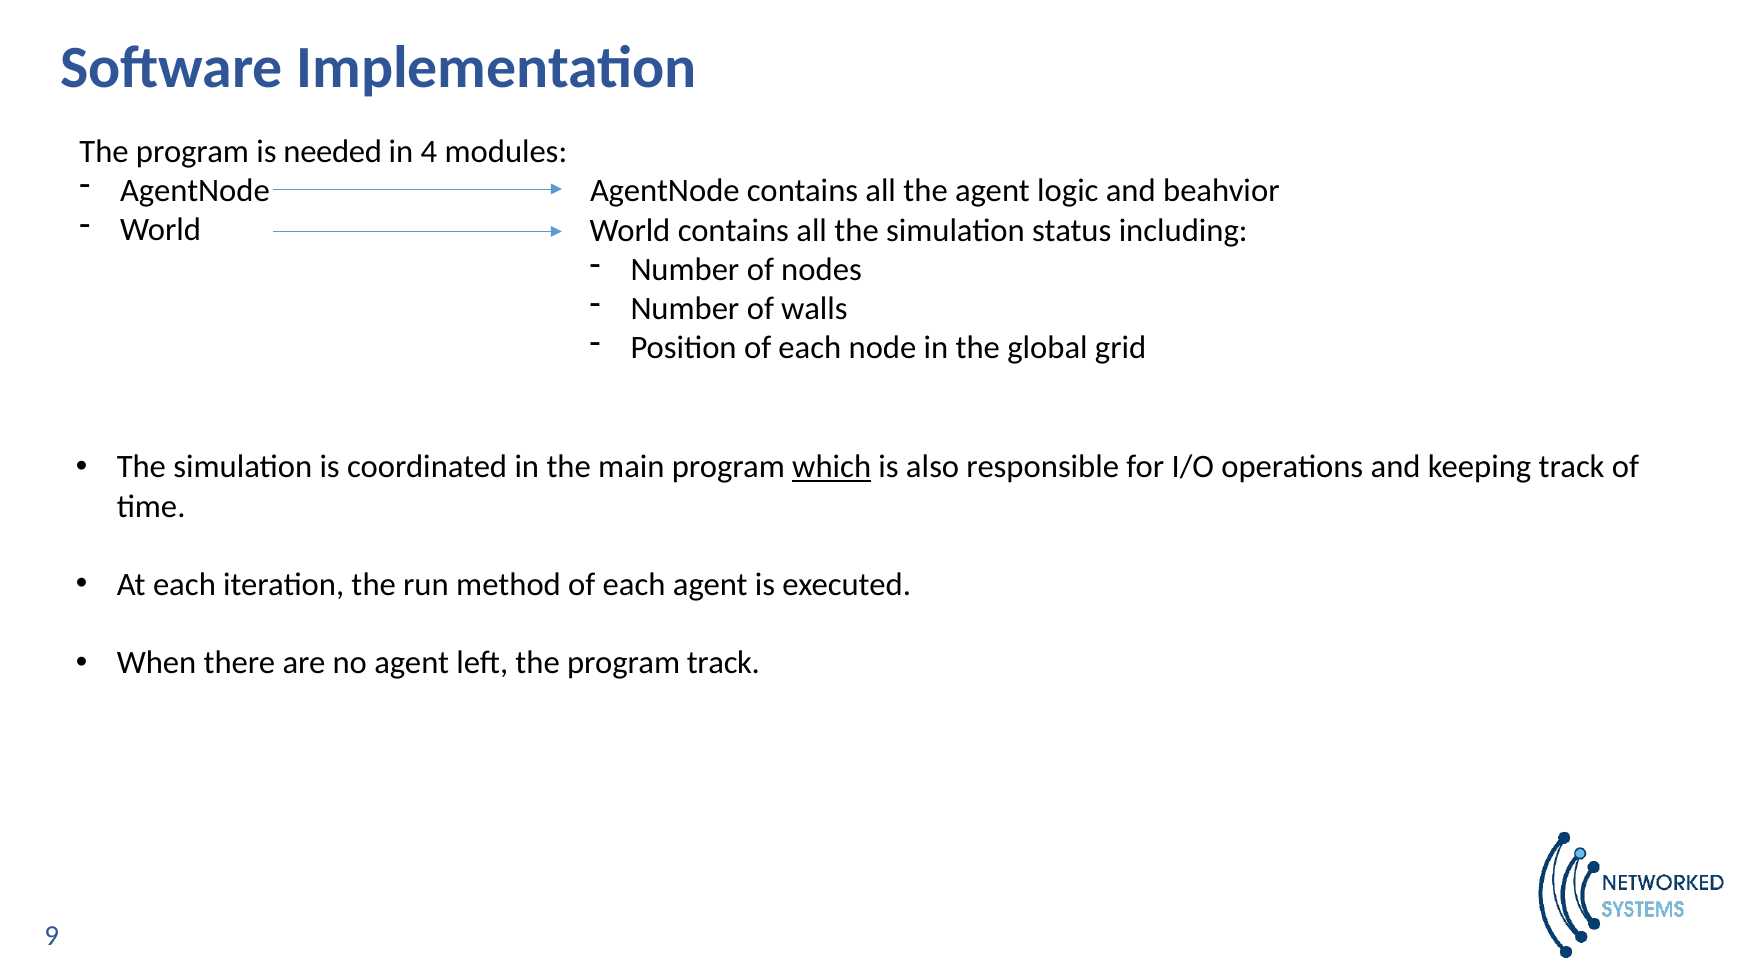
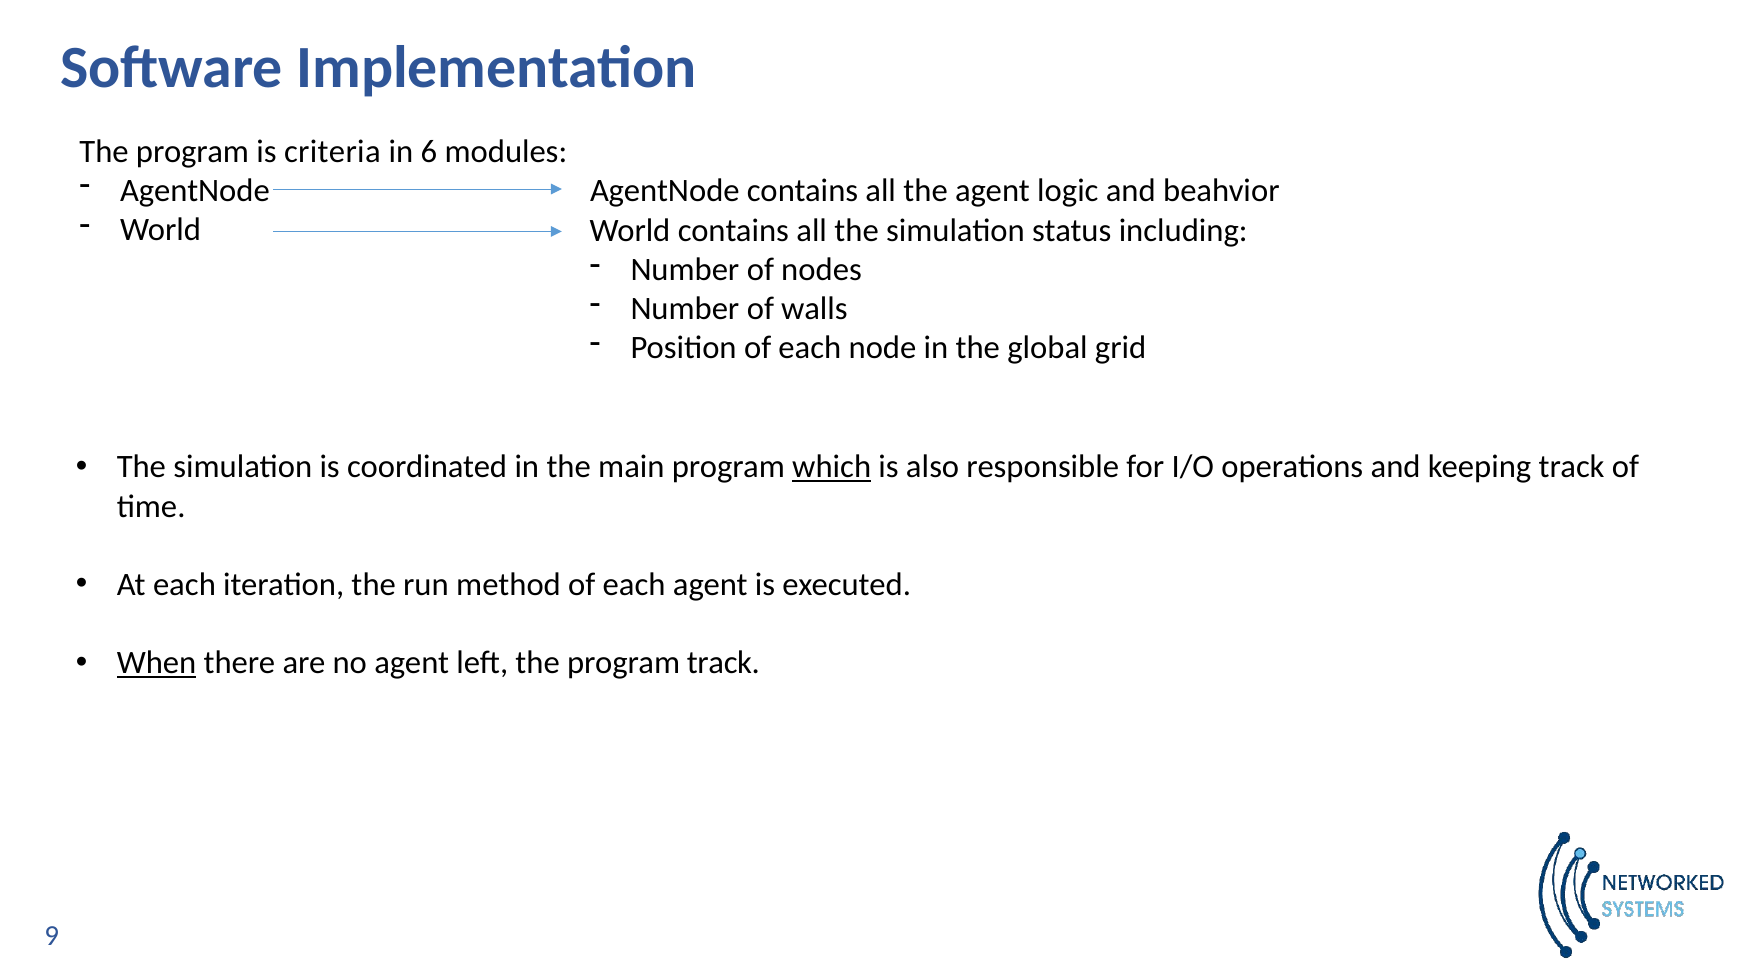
needed: needed -> criteria
4: 4 -> 6
When underline: none -> present
